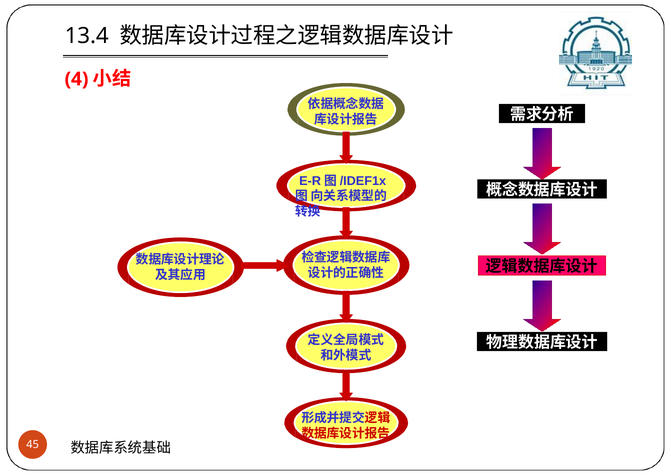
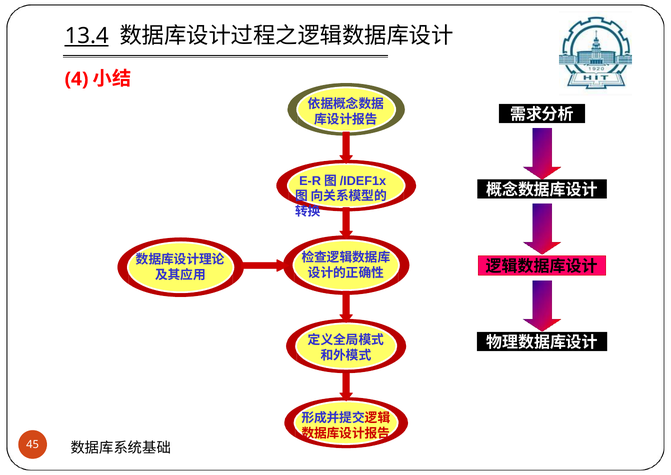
13.4 underline: none -> present
